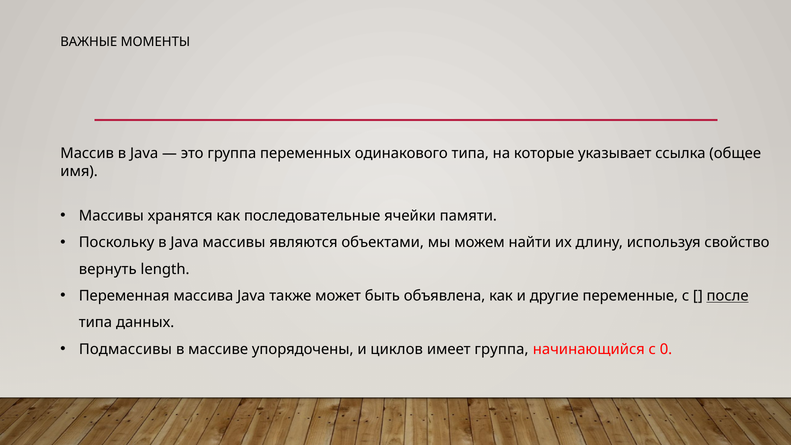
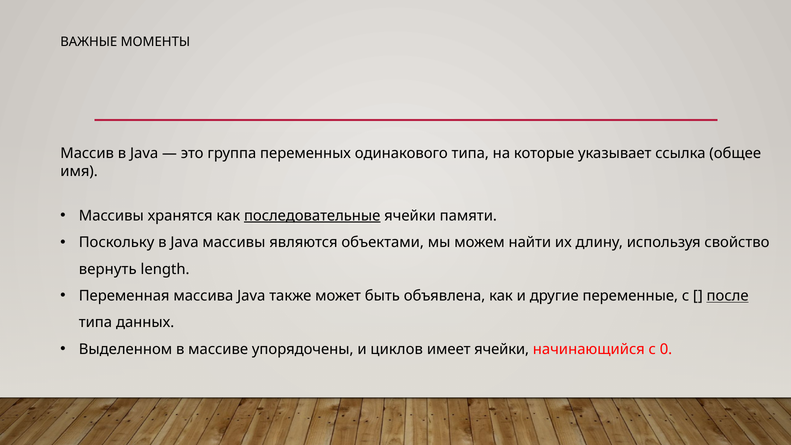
последовательные underline: none -> present
Подмассивы: Подмассивы -> Выделенном
имеет группа: группа -> ячейки
